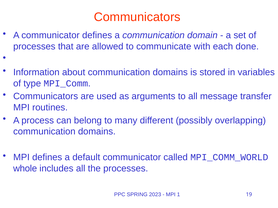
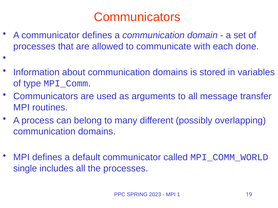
whole: whole -> single
